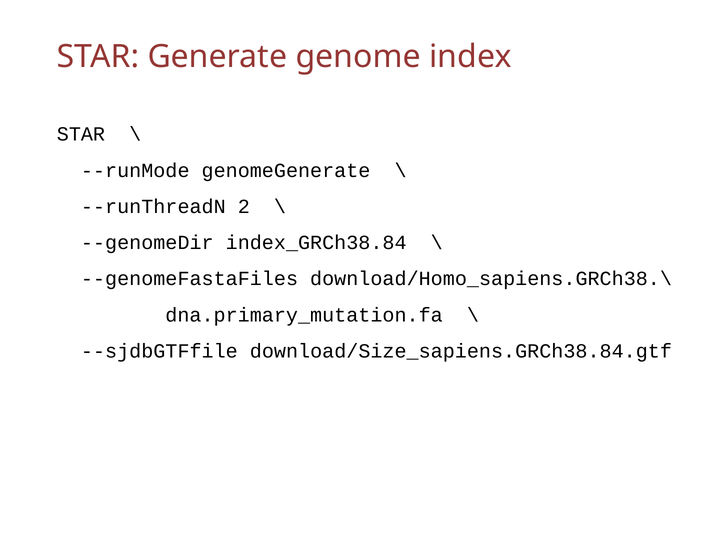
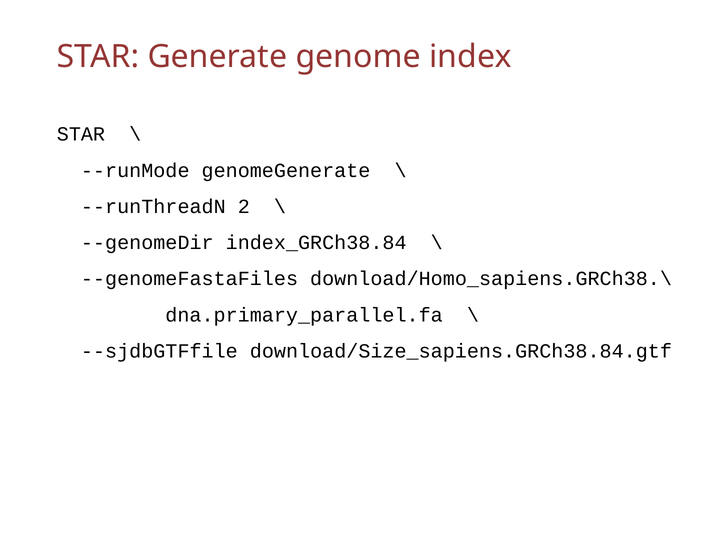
dna.primary_mutation.fa: dna.primary_mutation.fa -> dna.primary_parallel.fa
